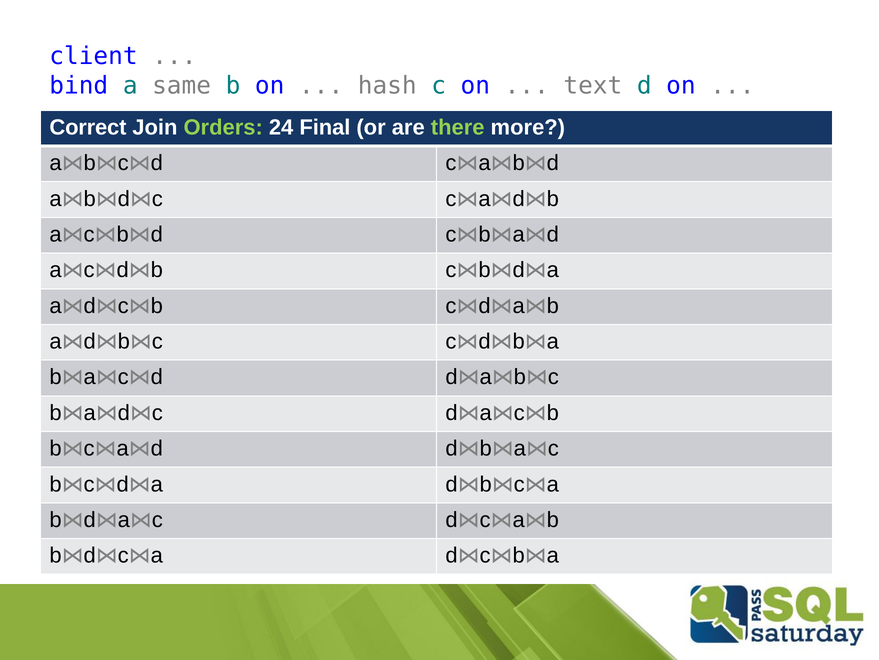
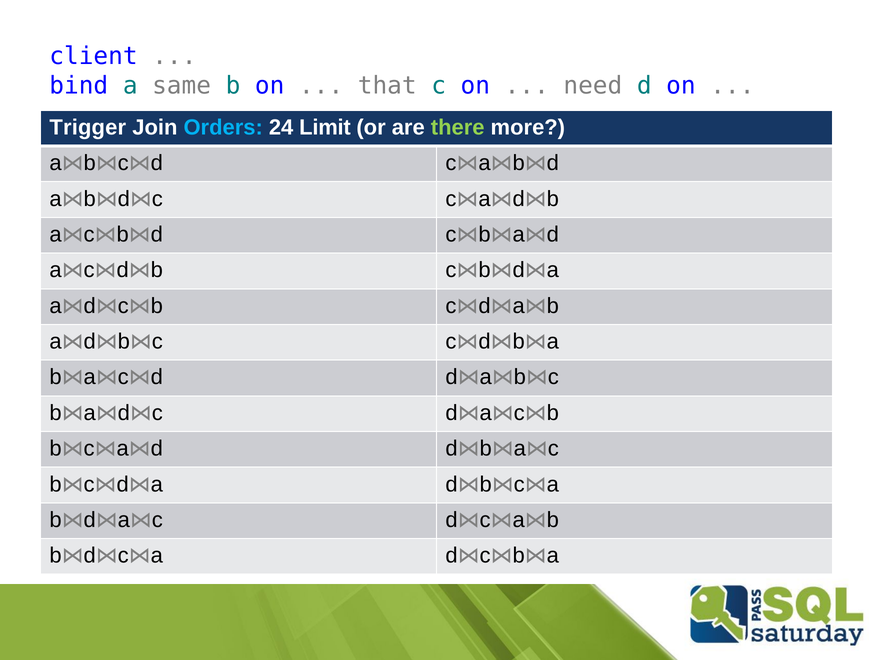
hash: hash -> that
text: text -> need
Correct: Correct -> Trigger
Orders colour: light green -> light blue
Final: Final -> Limit
